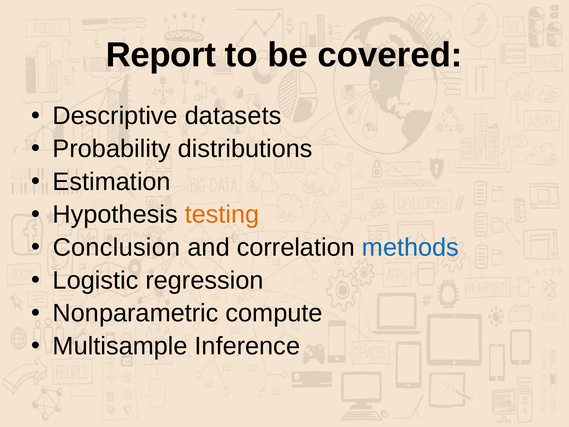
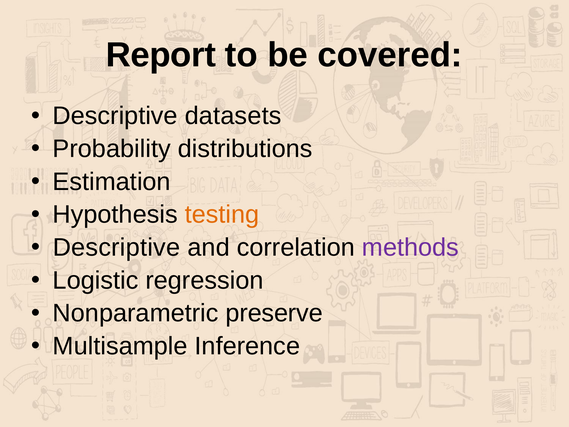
Conclusion at (116, 247): Conclusion -> Descriptive
methods colour: blue -> purple
compute: compute -> preserve
